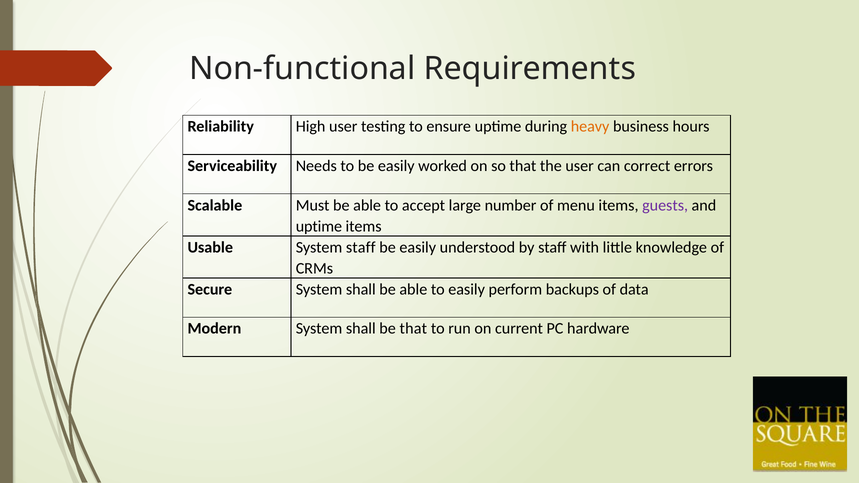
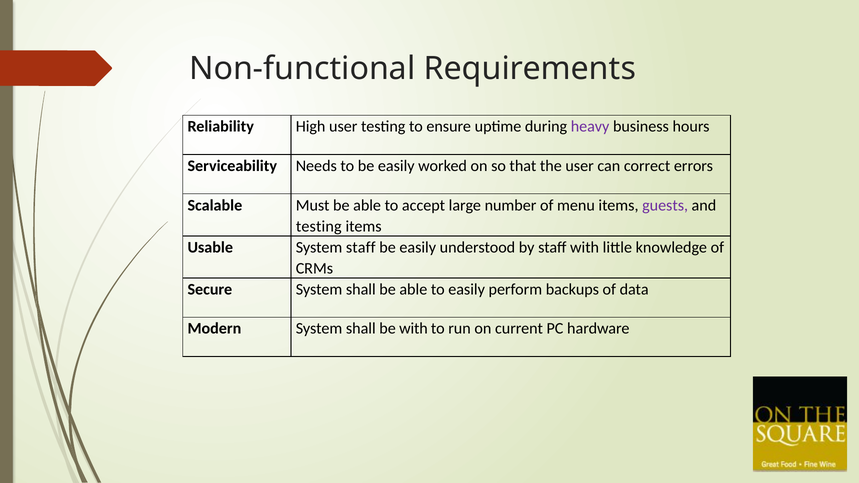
heavy colour: orange -> purple
uptime at (319, 226): uptime -> testing
be that: that -> with
